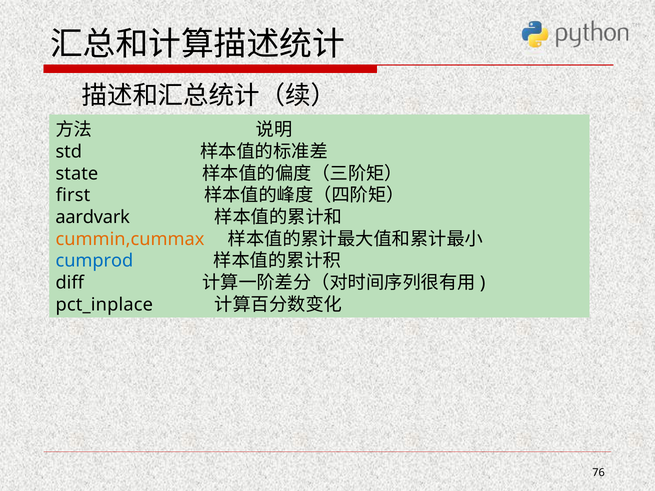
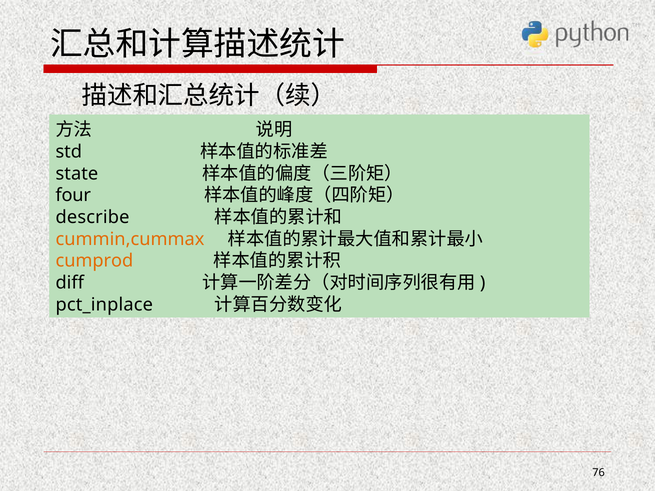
first: first -> four
aardvark: aardvark -> describe
cumprod colour: blue -> orange
